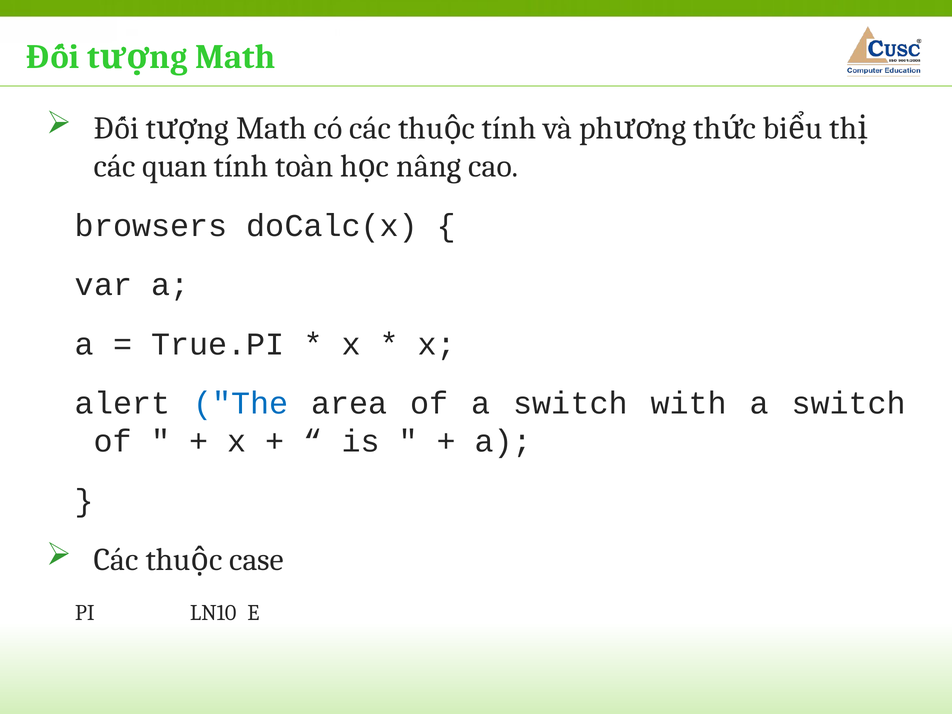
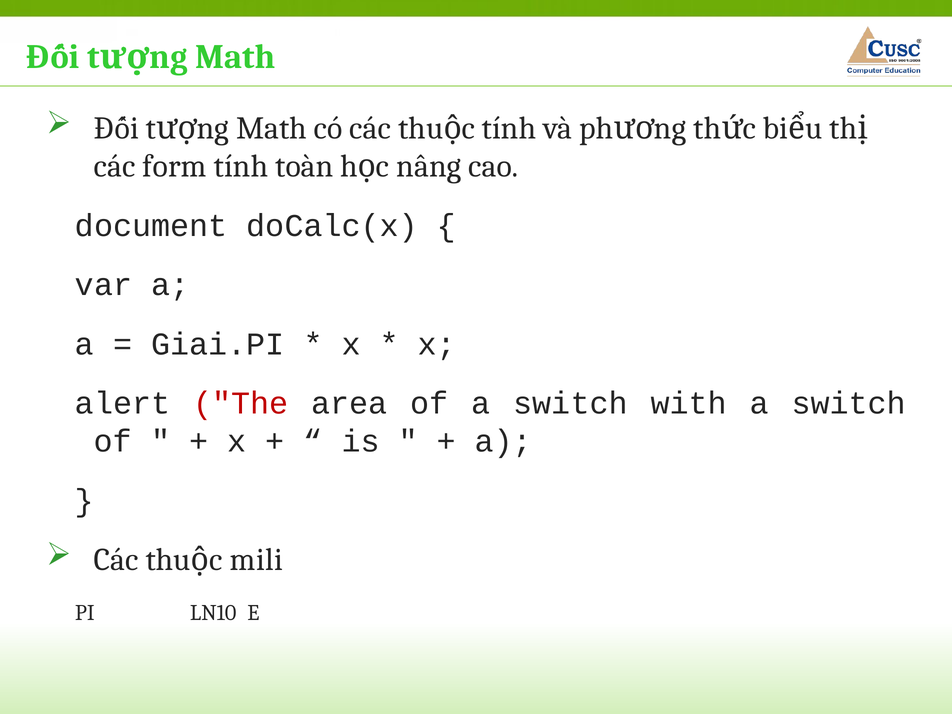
quan: quan -> form
browsers: browsers -> document
True.PI: True.PI -> Giai.PI
The colour: blue -> red
case: case -> mili
